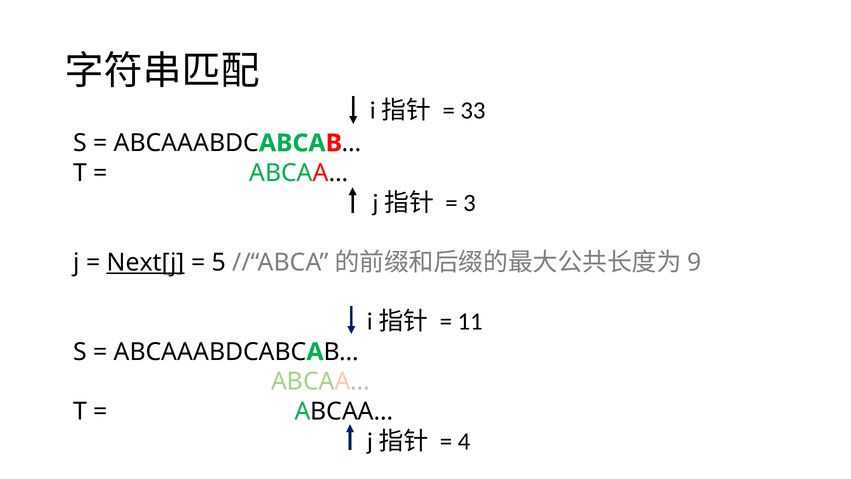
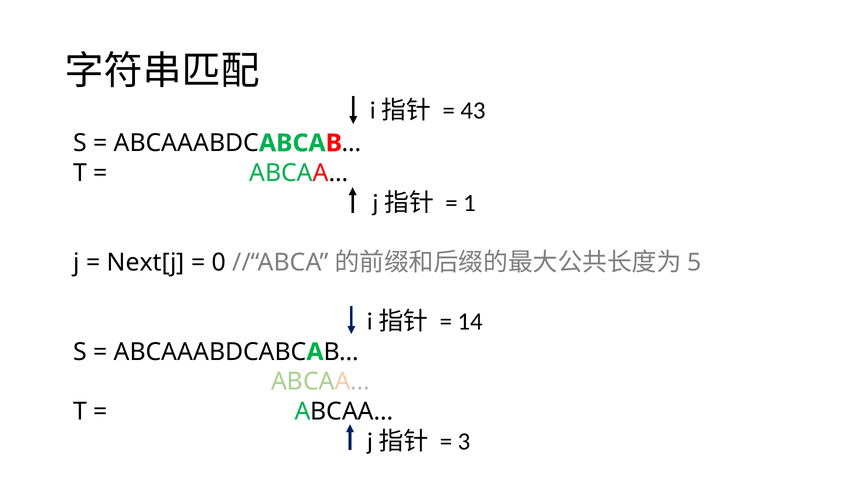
33: 33 -> 43
3: 3 -> 1
Next[j underline: present -> none
5: 5 -> 0
9: 9 -> 5
11: 11 -> 14
4: 4 -> 3
